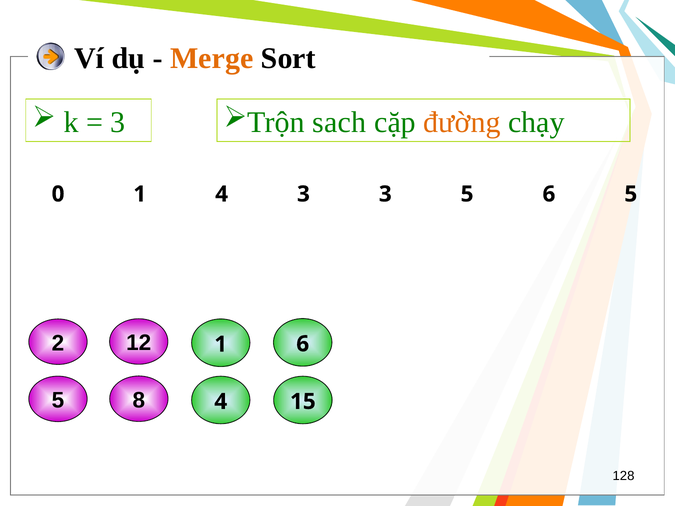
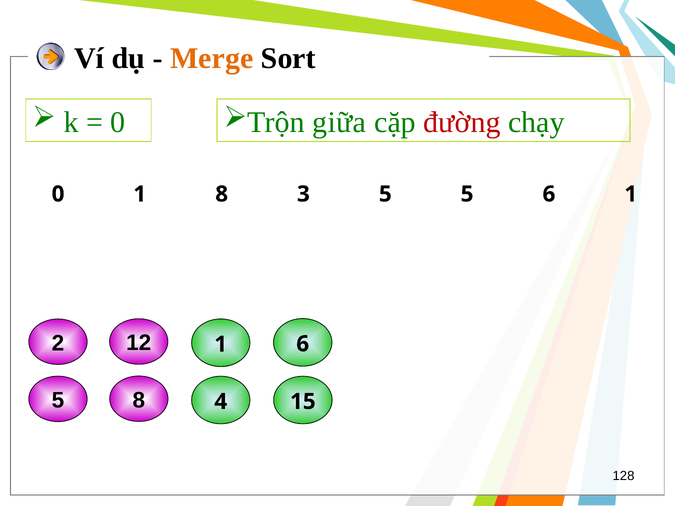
3 at (118, 122): 3 -> 0
sach: sach -> giữa
đường colour: orange -> red
4 at (222, 194): 4 -> 8
3 3: 3 -> 5
6 5: 5 -> 1
